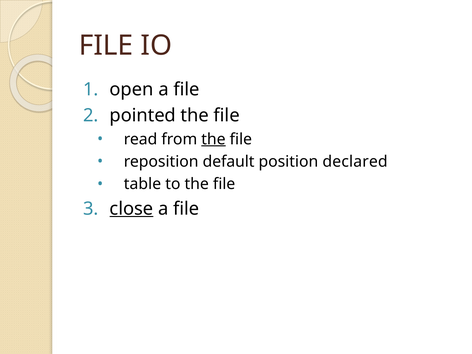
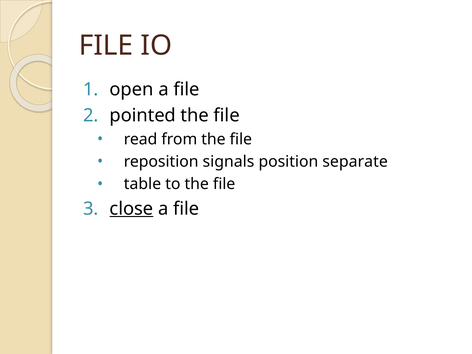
the at (213, 139) underline: present -> none
default: default -> signals
declared: declared -> separate
